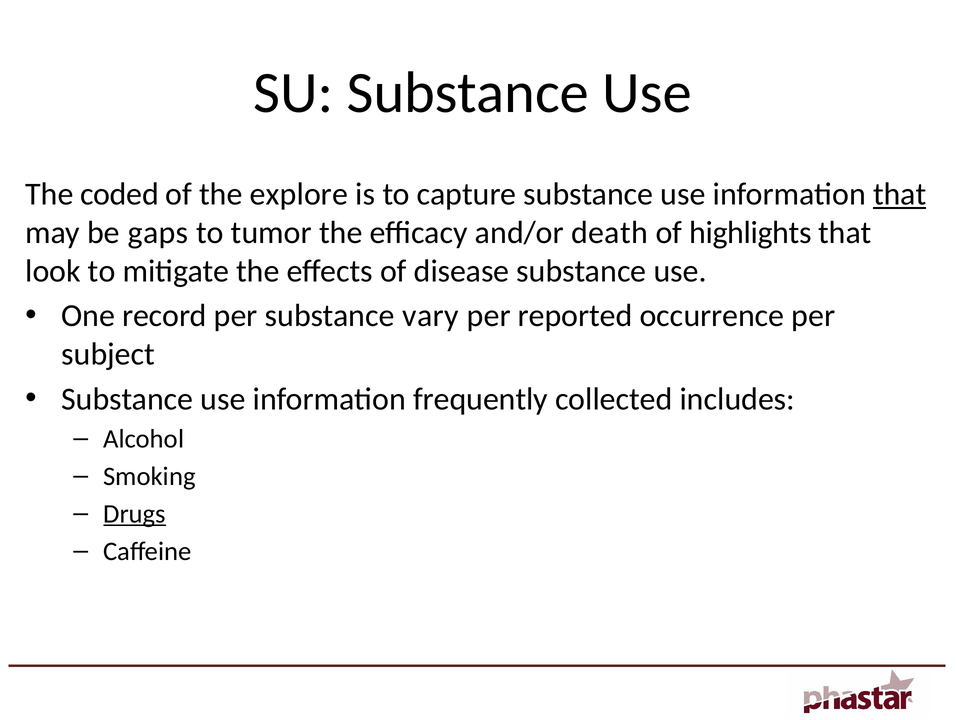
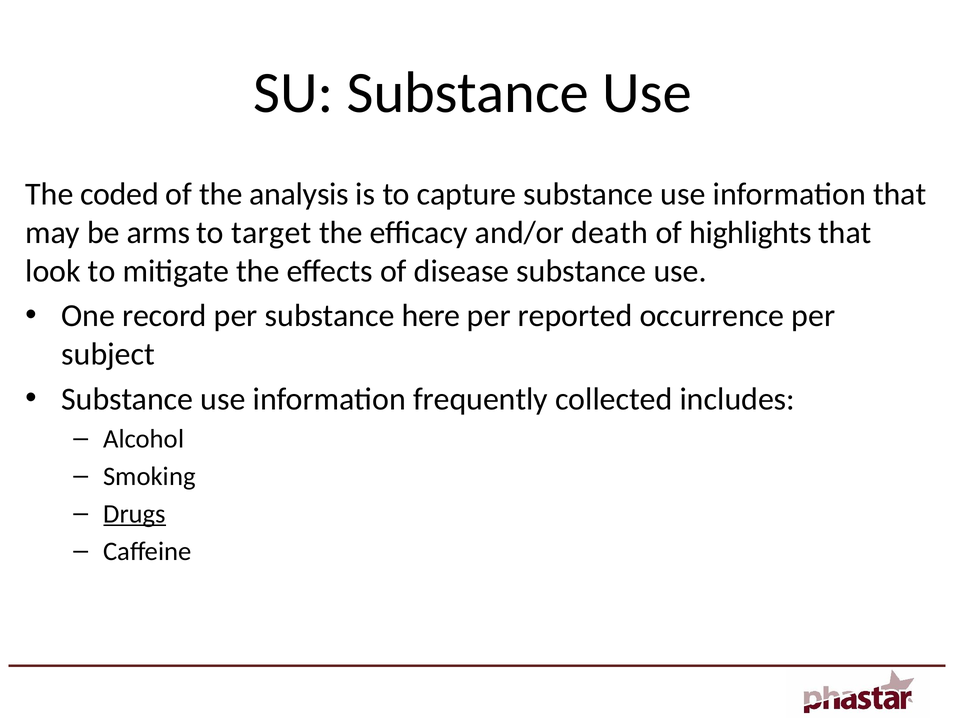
explore: explore -> analysis
that at (900, 194) underline: present -> none
gaps: gaps -> arms
tumor: tumor -> target
vary: vary -> here
